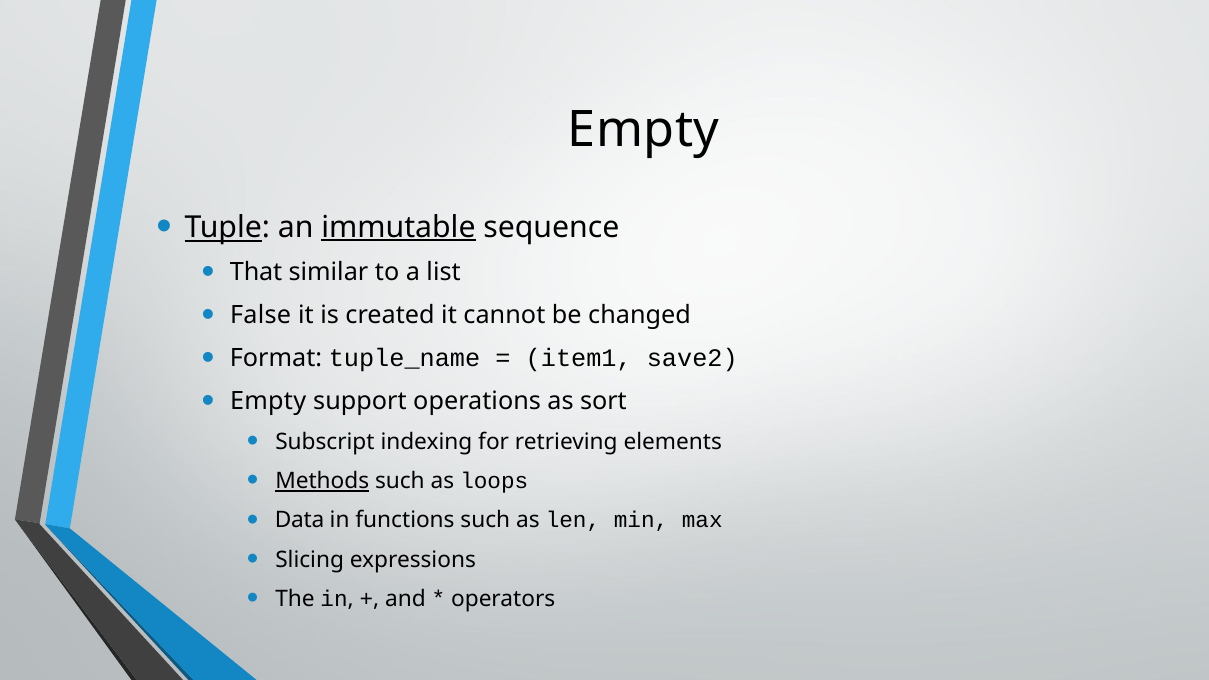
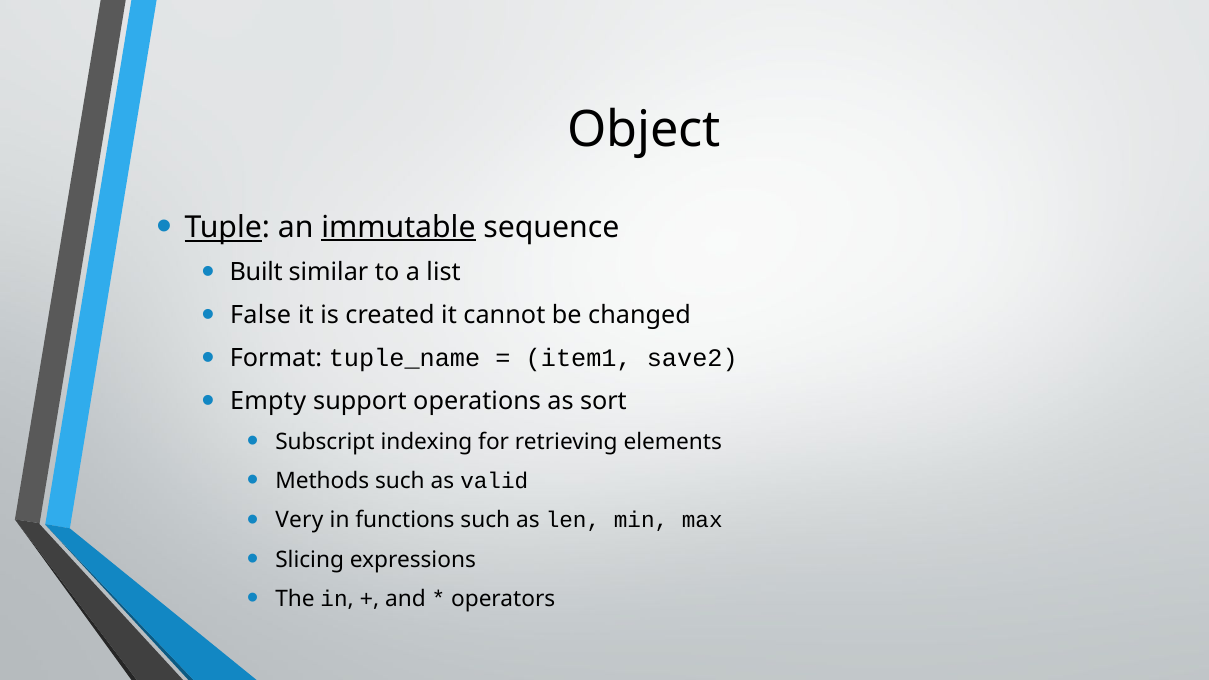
Empty at (644, 130): Empty -> Object
That: That -> Built
Methods underline: present -> none
loops: loops -> valid
Data: Data -> Very
